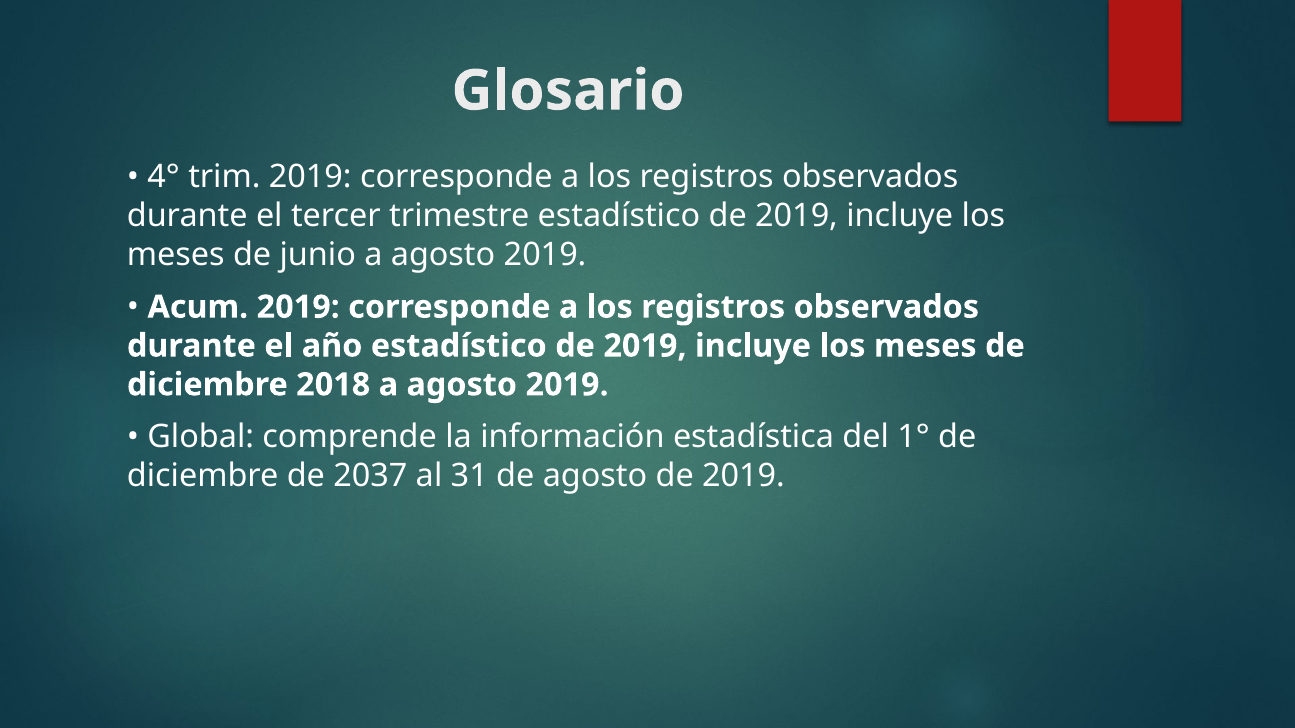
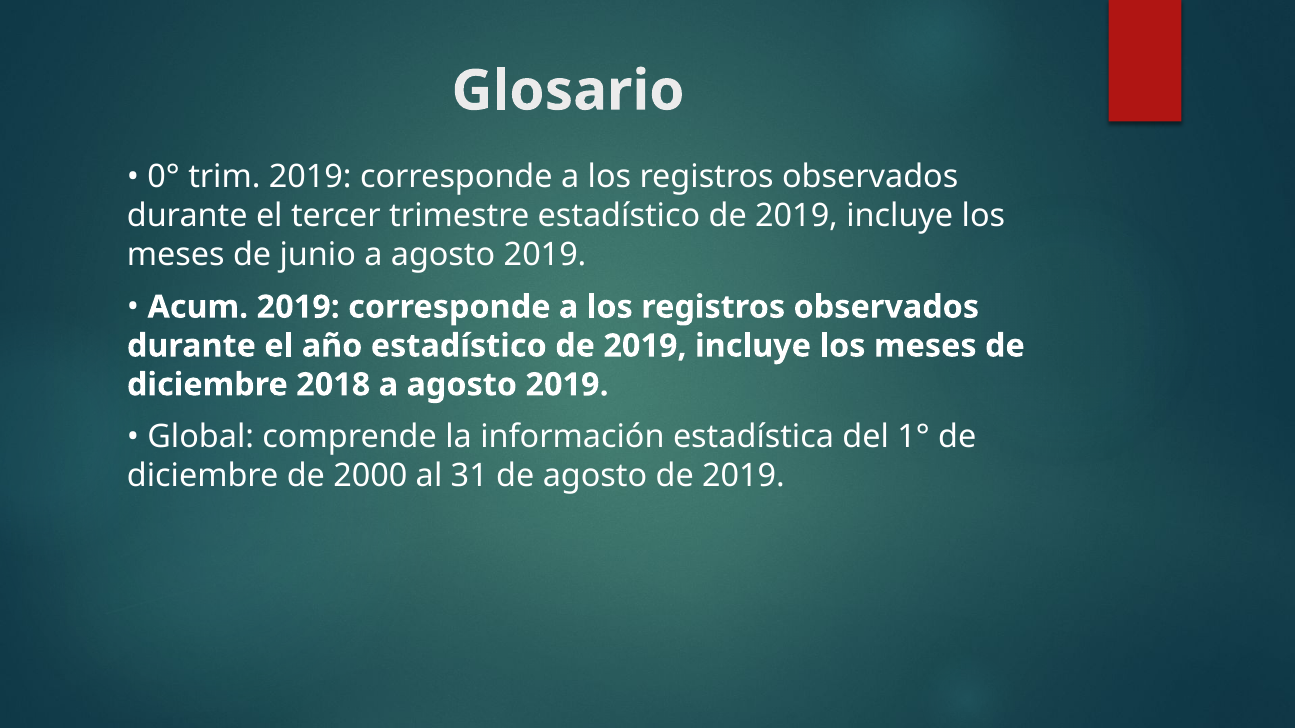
4°: 4° -> 0°
2037: 2037 -> 2000
